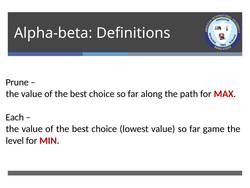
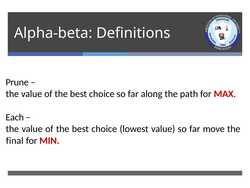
game: game -> move
level: level -> final
